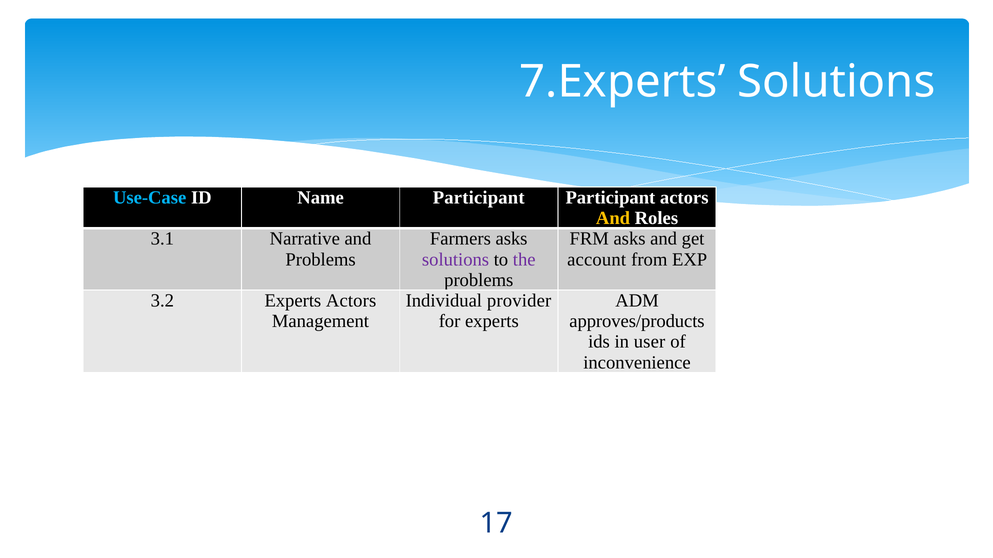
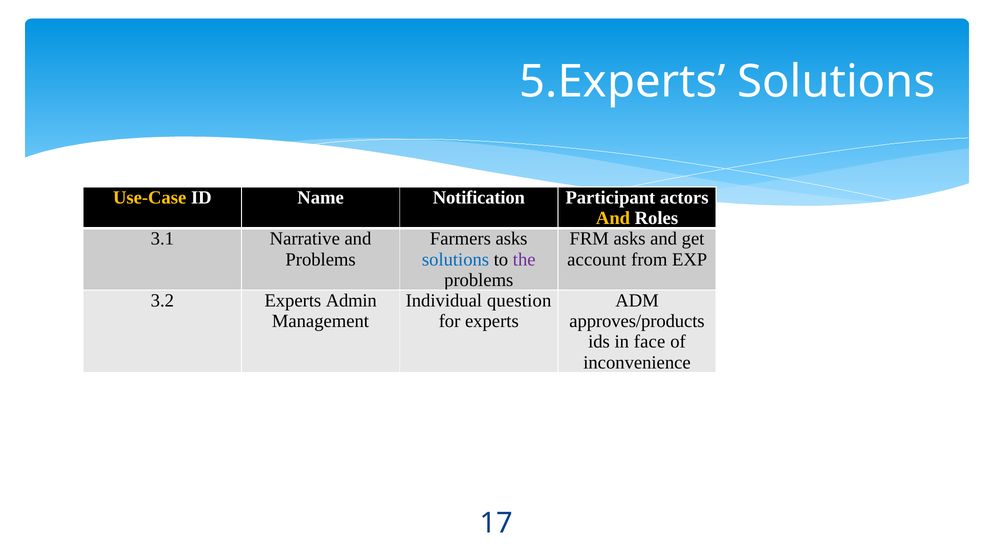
7.Experts: 7.Experts -> 5.Experts
Use-Case colour: light blue -> yellow
Name Participant: Participant -> Notification
solutions at (456, 260) colour: purple -> blue
Experts Actors: Actors -> Admin
provider: provider -> question
user: user -> face
